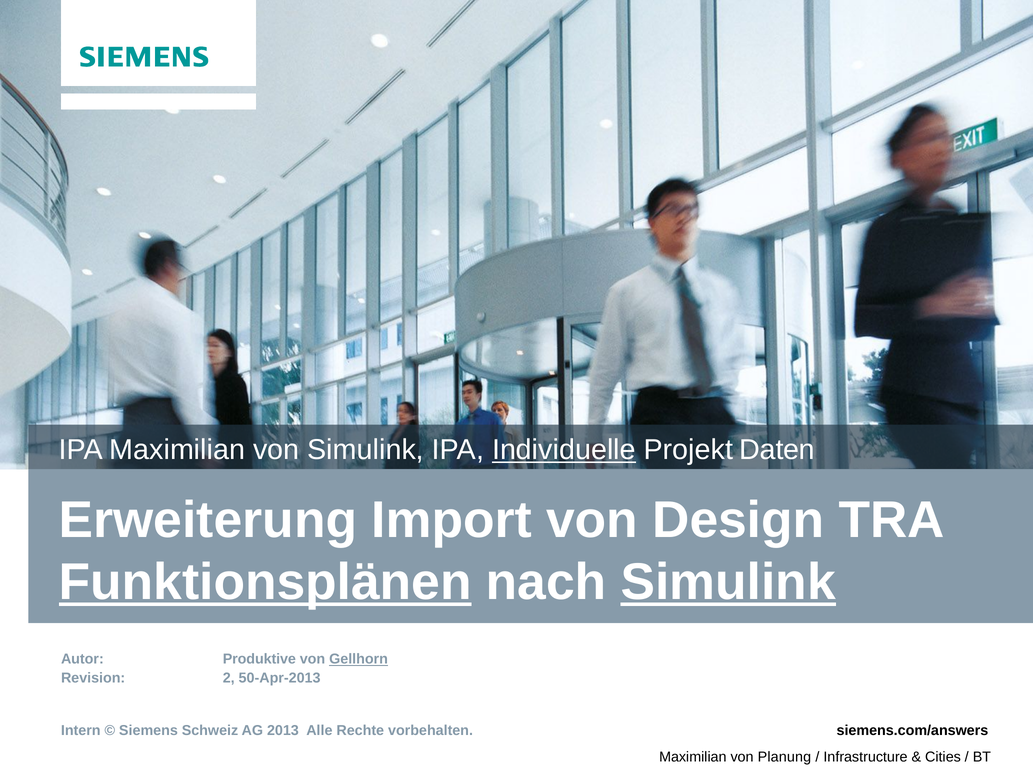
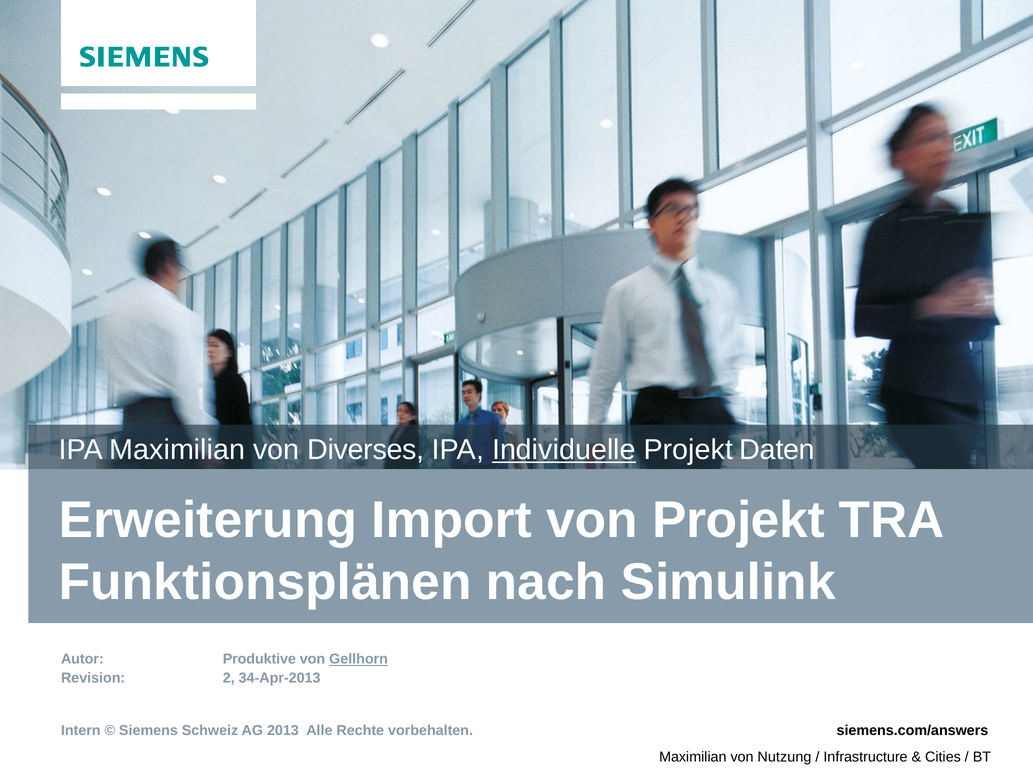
von Simulink: Simulink -> Diverses
von Design: Design -> Projekt
Funktionsplänen underline: present -> none
Simulink at (728, 582) underline: present -> none
50-Apr-2013: 50-Apr-2013 -> 34-Apr-2013
Planung: Planung -> Nutzung
